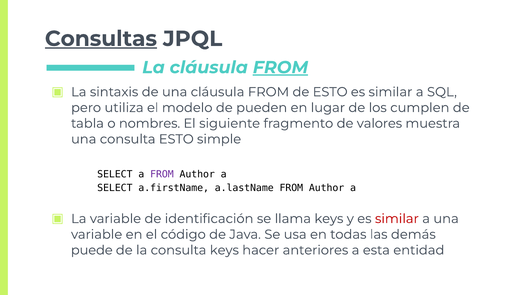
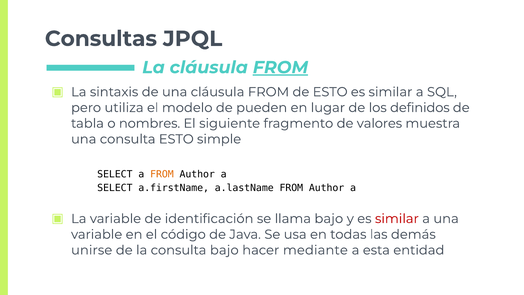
Consultas underline: present -> none
cumplen: cumplen -> definidos
FROM at (162, 174) colour: purple -> orange
llama keys: keys -> bajo
puede: puede -> unirse
consulta keys: keys -> bajo
anteriores: anteriores -> mediante
